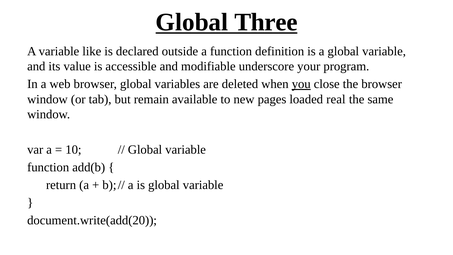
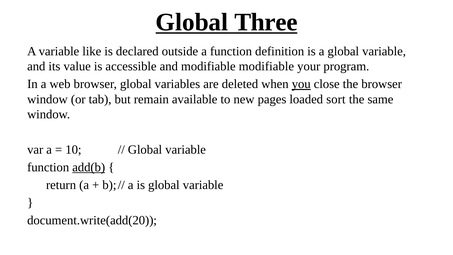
modifiable underscore: underscore -> modifiable
real: real -> sort
add(b underline: none -> present
